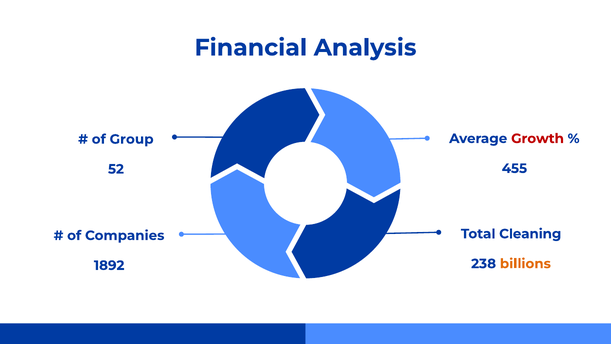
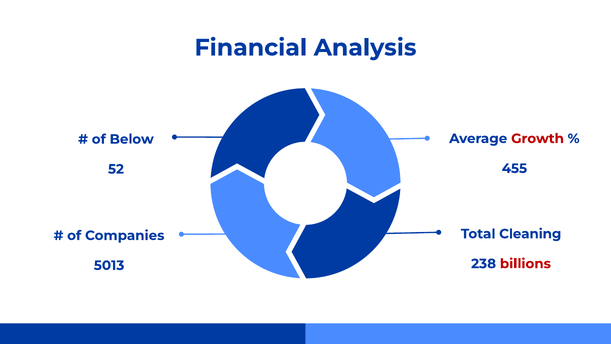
Group: Group -> Below
billions colour: orange -> red
1892: 1892 -> 5013
